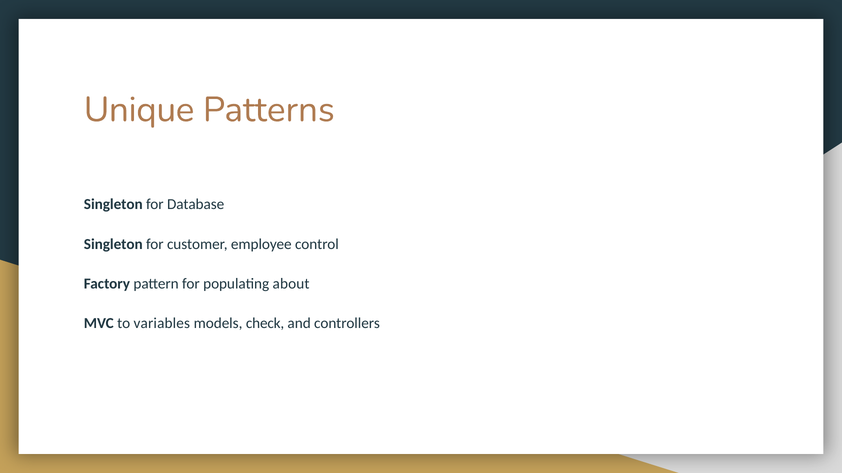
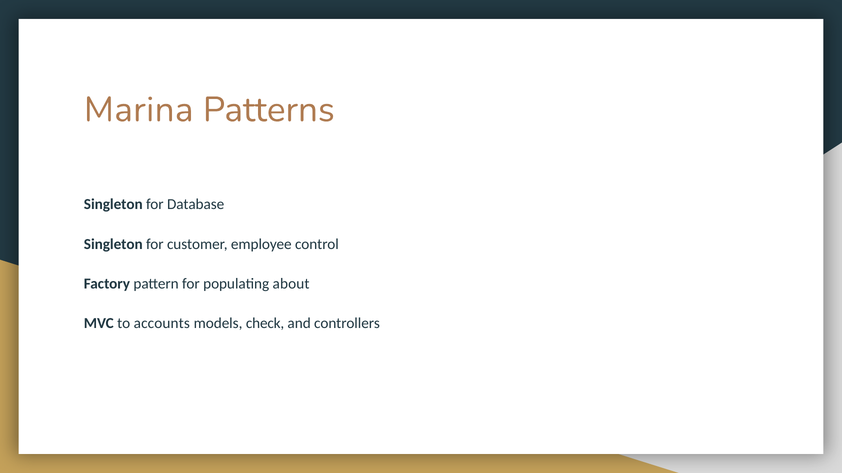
Unique: Unique -> Marina
variables: variables -> accounts
